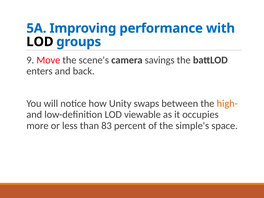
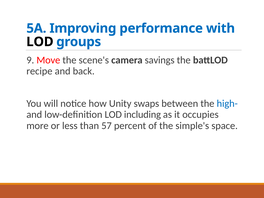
enters: enters -> recipe
high- colour: orange -> blue
viewable: viewable -> including
83: 83 -> 57
